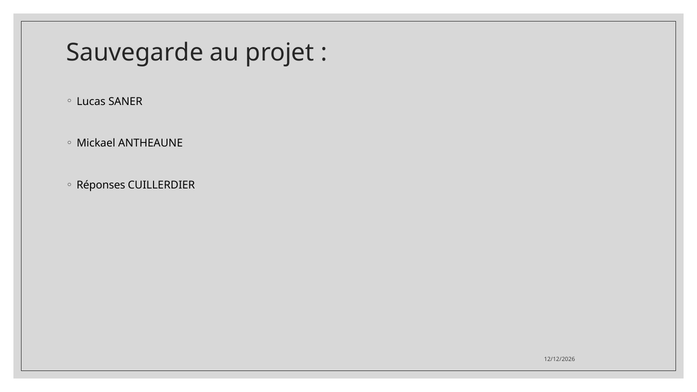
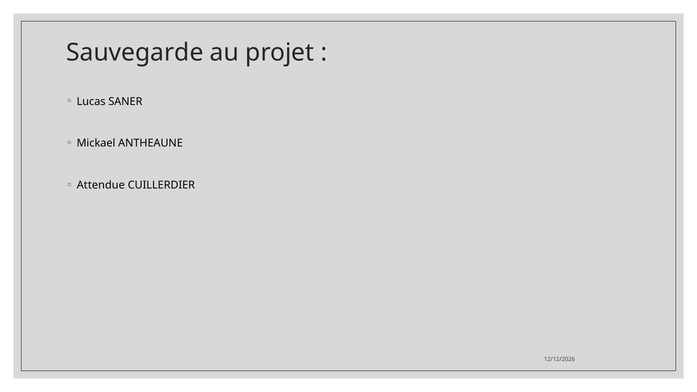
Réponses: Réponses -> Attendue
